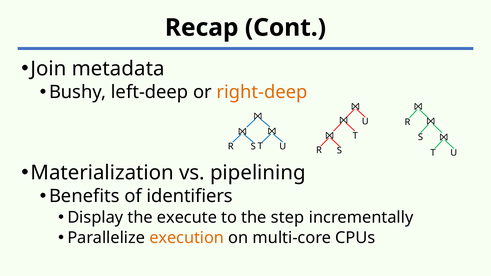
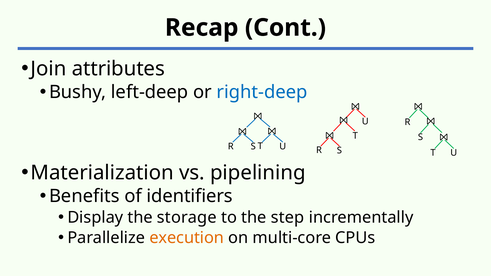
metadata: metadata -> attributes
right-deep colour: orange -> blue
execute: execute -> storage
